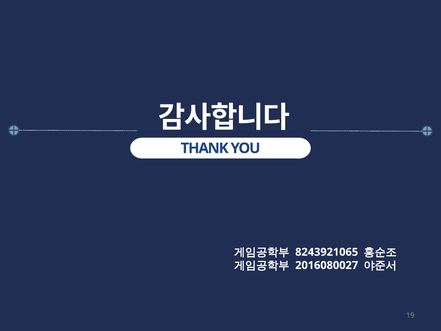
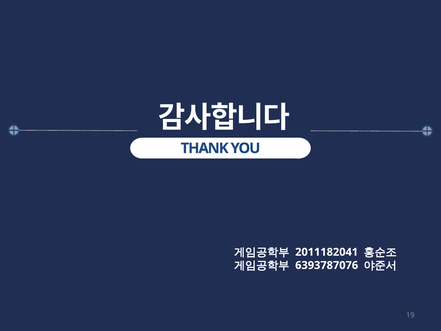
8243921065: 8243921065 -> 2011182041
2016080027: 2016080027 -> 6393787076
